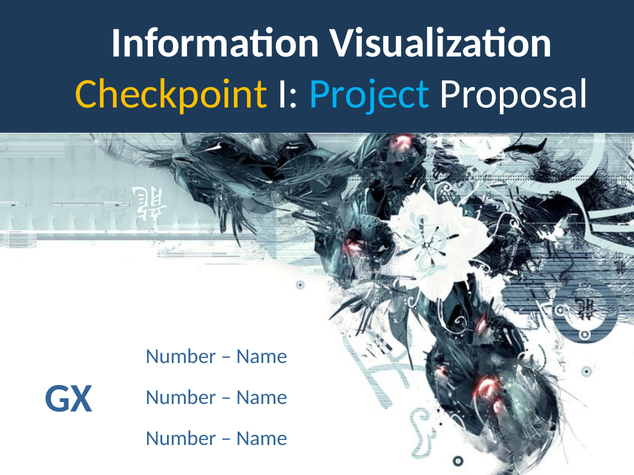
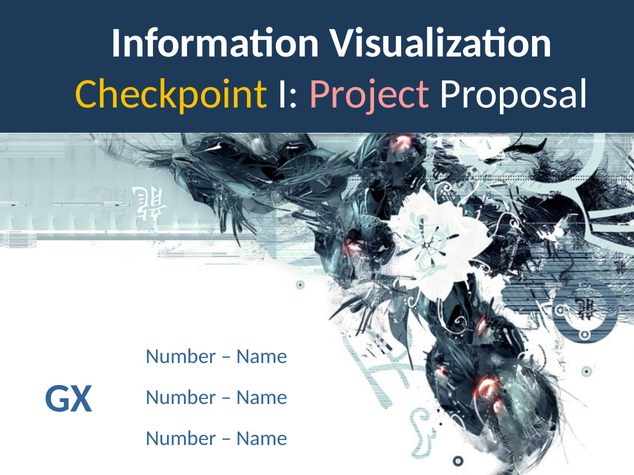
Project colour: light blue -> pink
